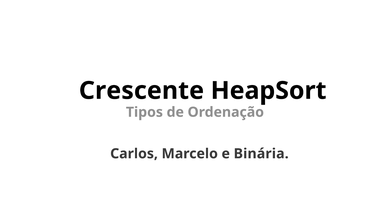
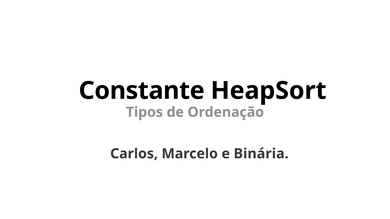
Crescente: Crescente -> Constante
